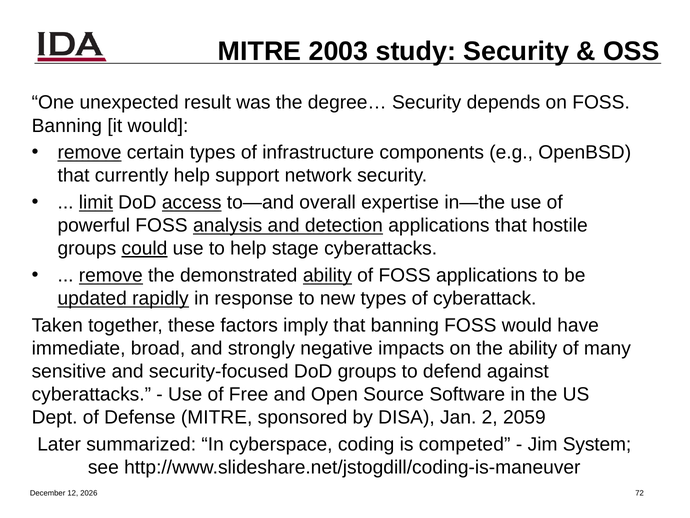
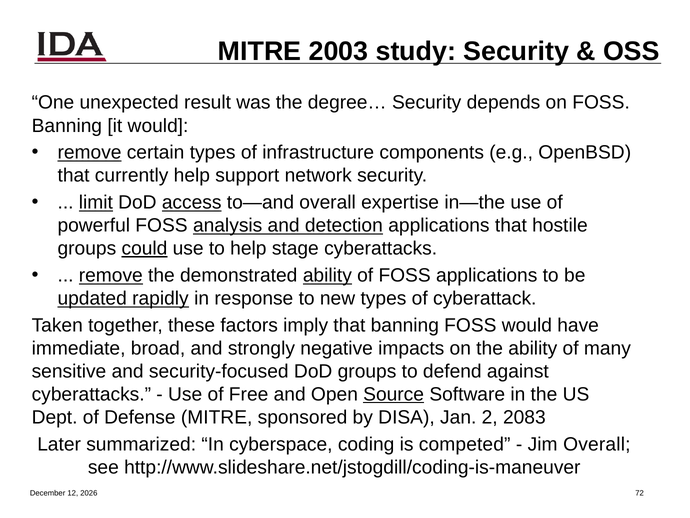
Source underline: none -> present
2059: 2059 -> 2083
Jim System: System -> Overall
